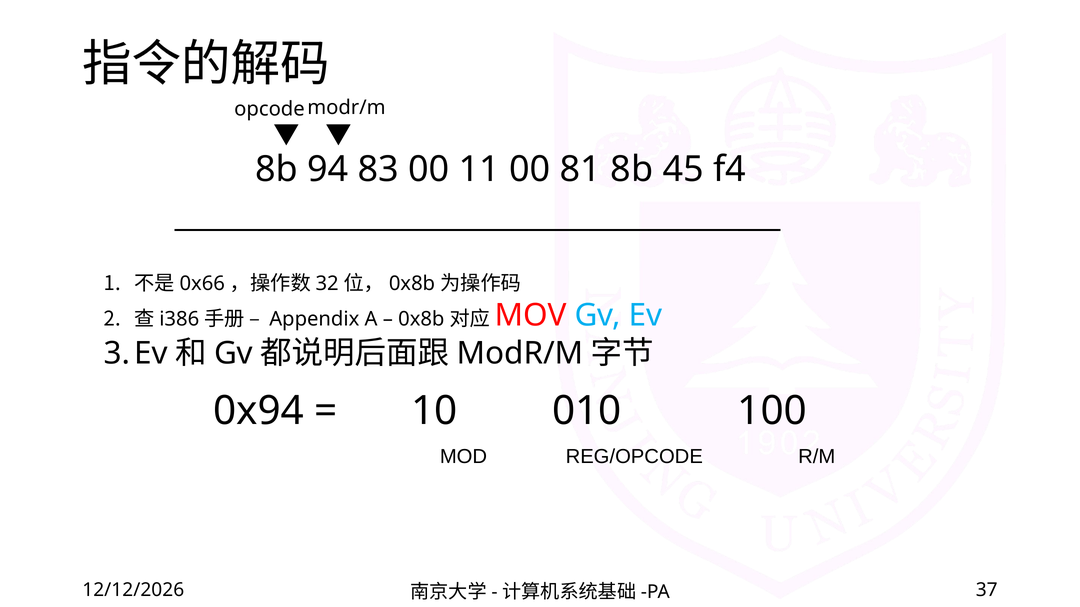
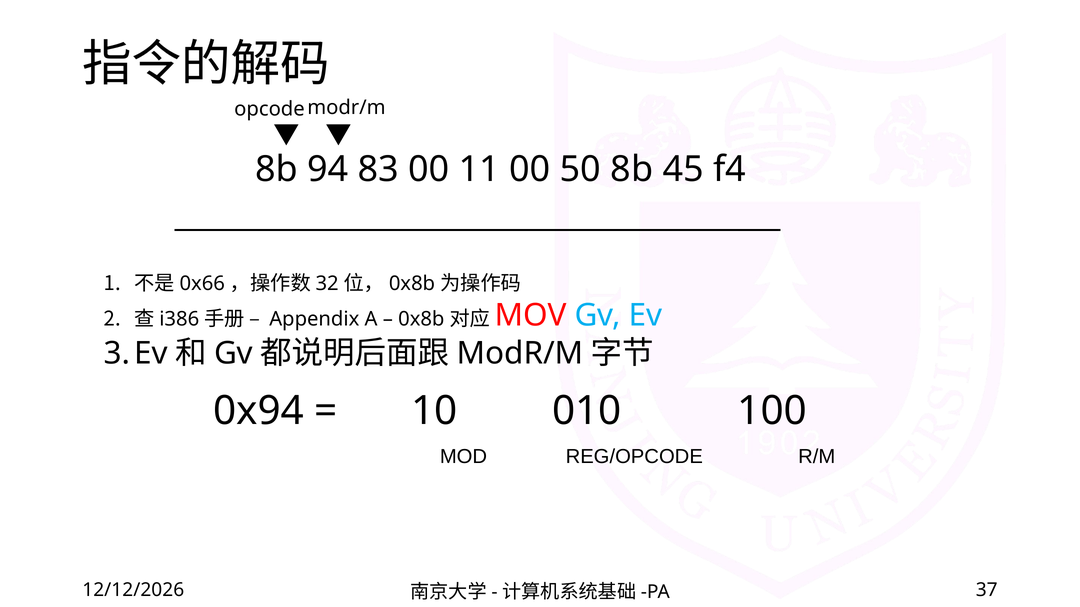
81: 81 -> 50
